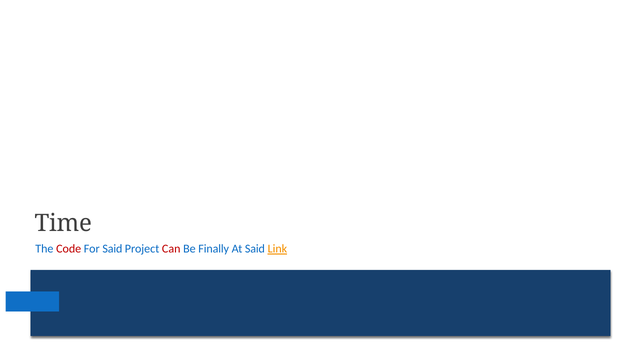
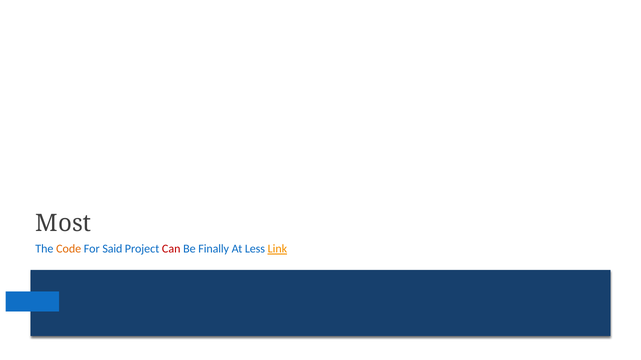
Time: Time -> Most
Code colour: red -> orange
At Said: Said -> Less
